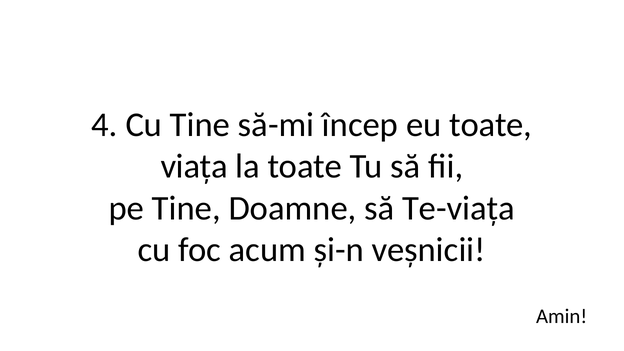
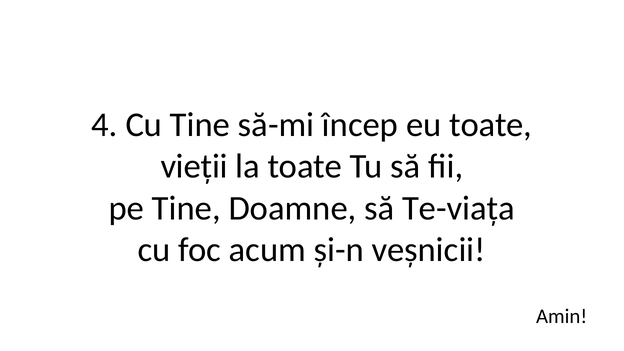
viața: viața -> vieții
